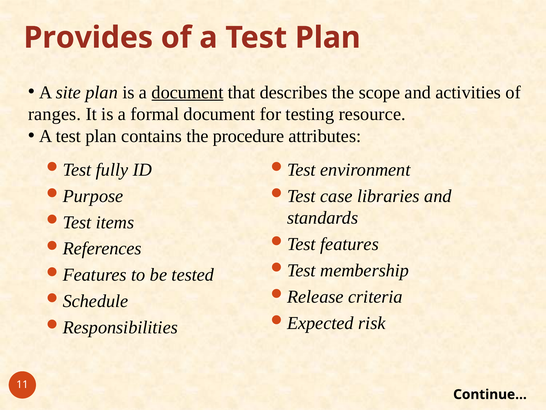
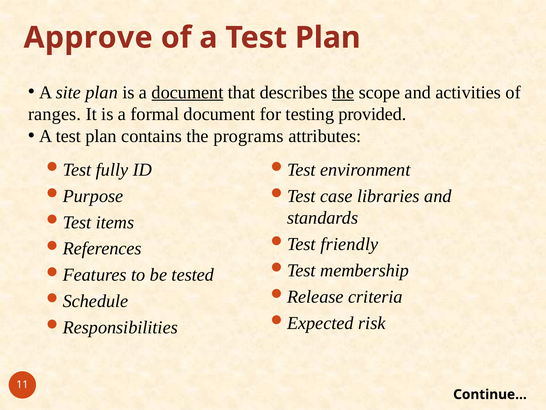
Provides: Provides -> Approve
the at (343, 92) underline: none -> present
resource: resource -> provided
procedure: procedure -> programs
features: features -> friendly
